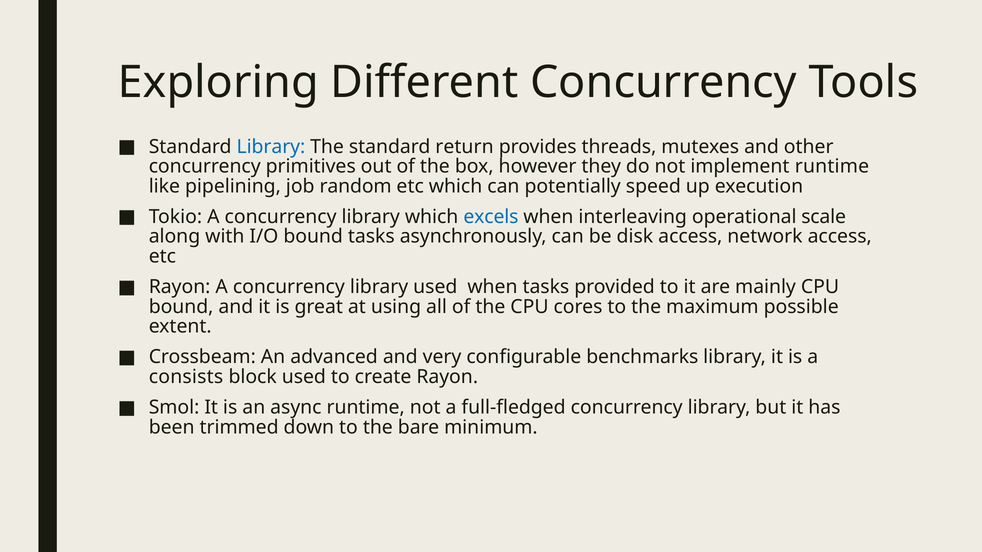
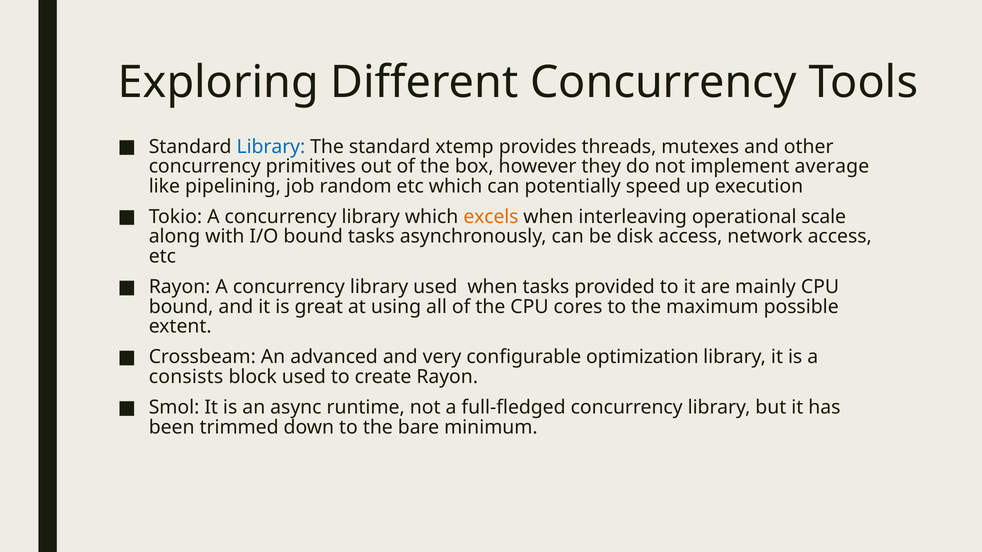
return: return -> xtemp
implement runtime: runtime -> average
excels colour: blue -> orange
benchmarks: benchmarks -> optimization
